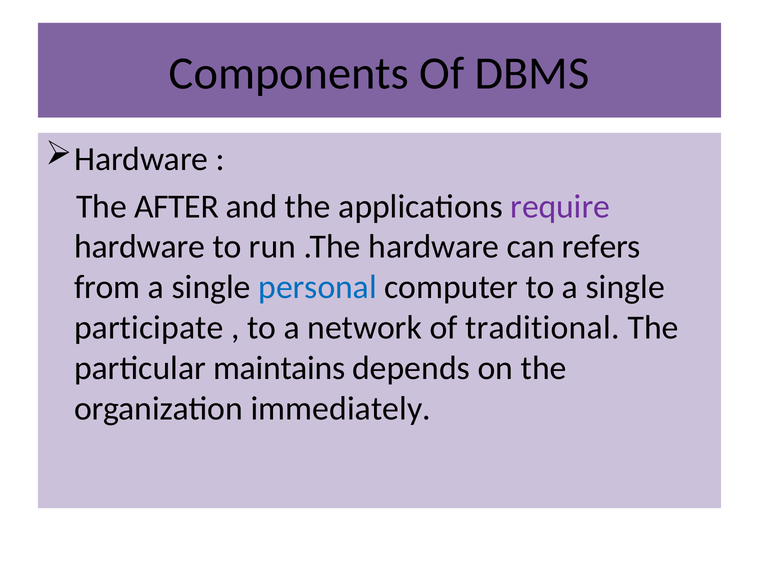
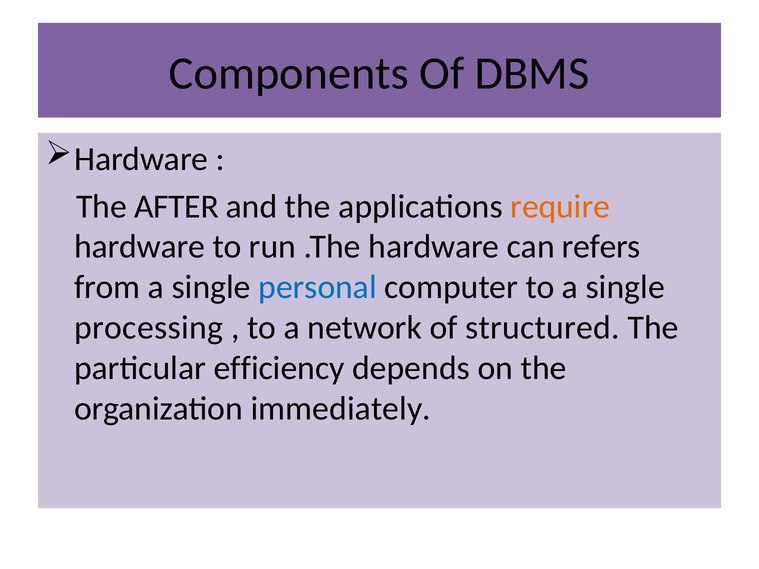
require colour: purple -> orange
participate: participate -> processing
traditional: traditional -> structured
maintains: maintains -> efficiency
